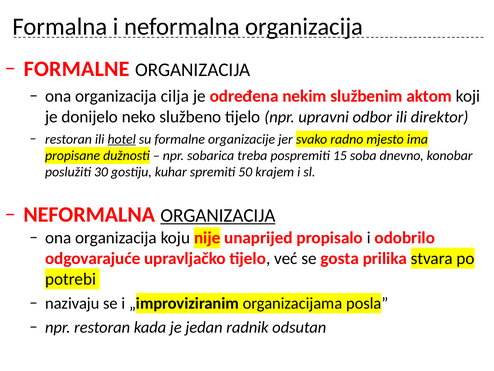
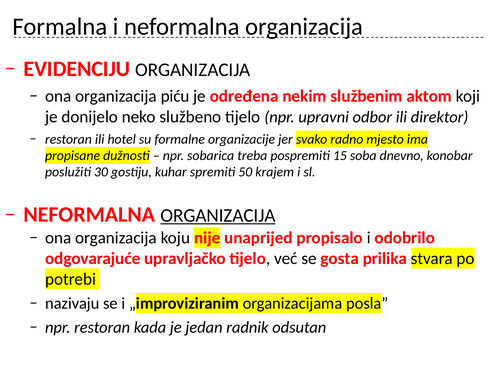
FORMALNE at (77, 69): FORMALNE -> EVIDENCIJU
cilja: cilja -> piću
hotel underline: present -> none
